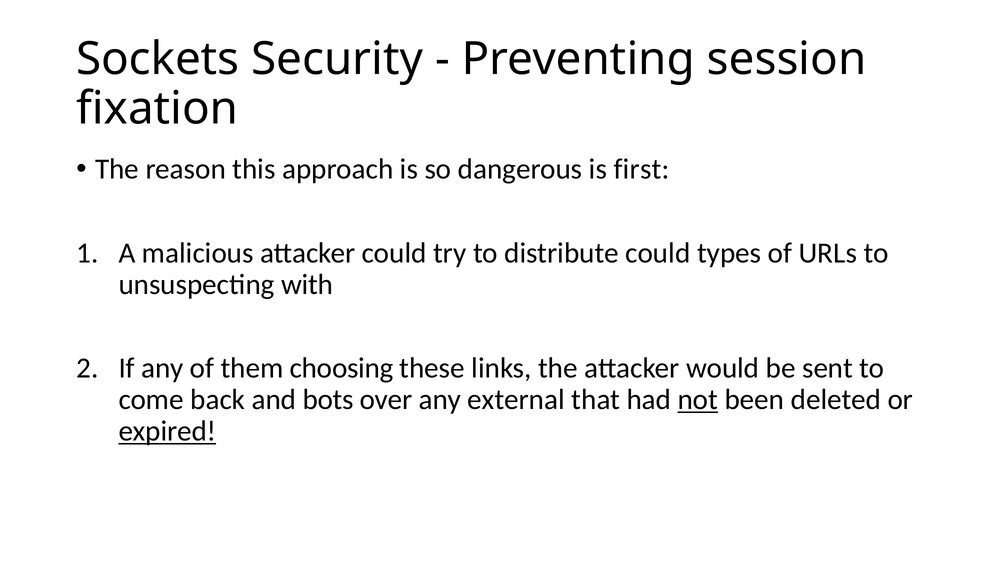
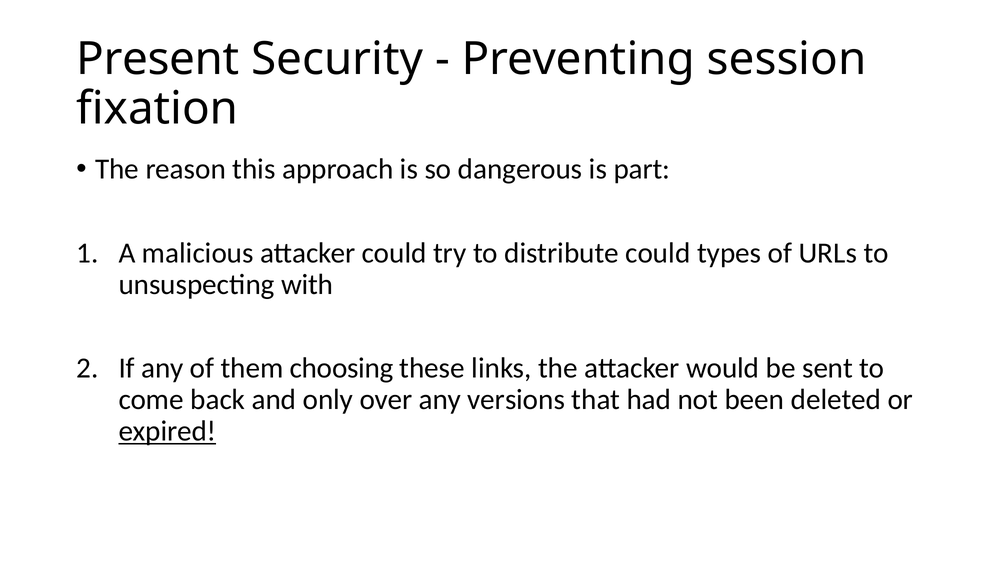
Sockets: Sockets -> Present
first: first -> part
bots: bots -> only
external: external -> versions
not underline: present -> none
